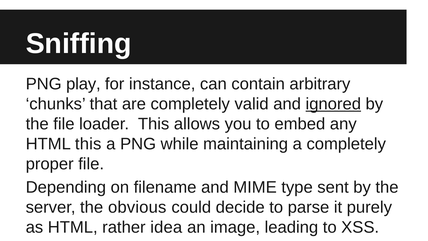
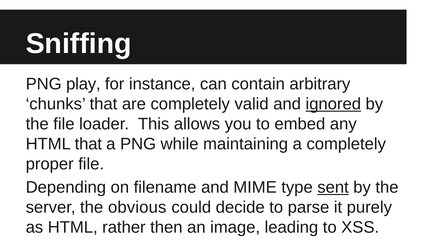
HTML this: this -> that
sent underline: none -> present
idea: idea -> then
